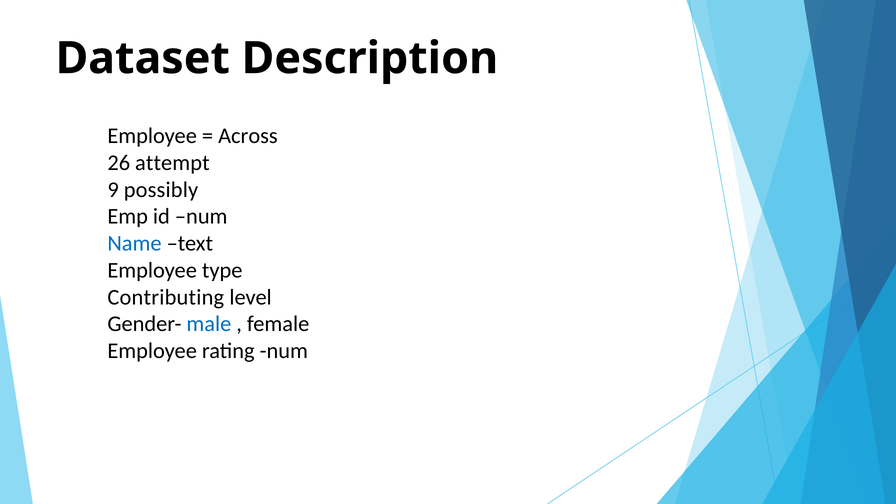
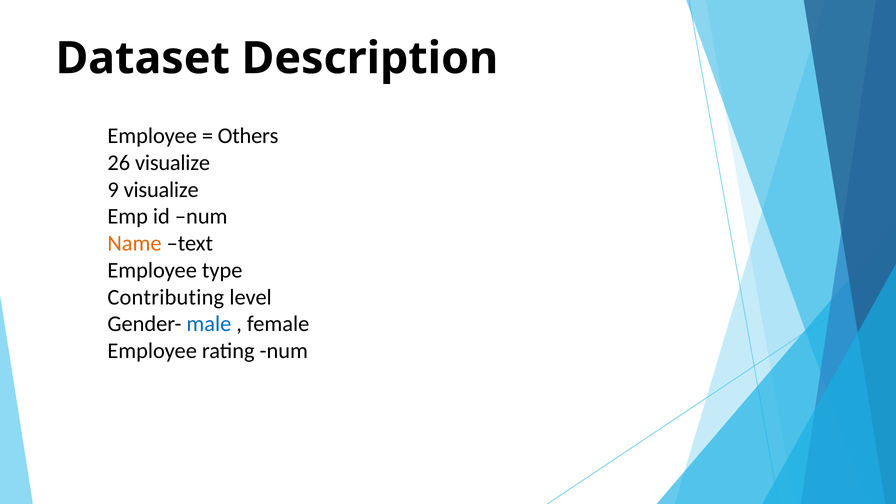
Across: Across -> Others
26 attempt: attempt -> visualize
9 possibly: possibly -> visualize
Name colour: blue -> orange
